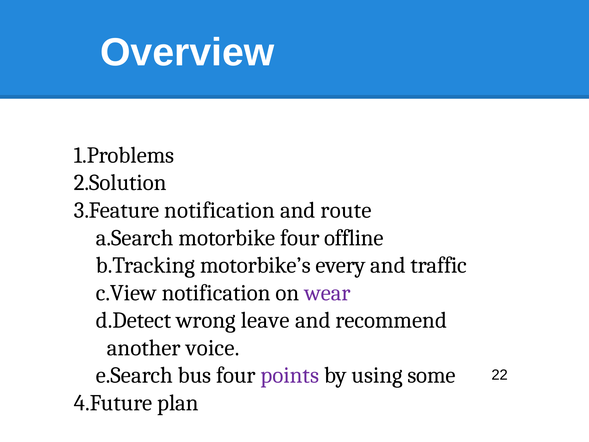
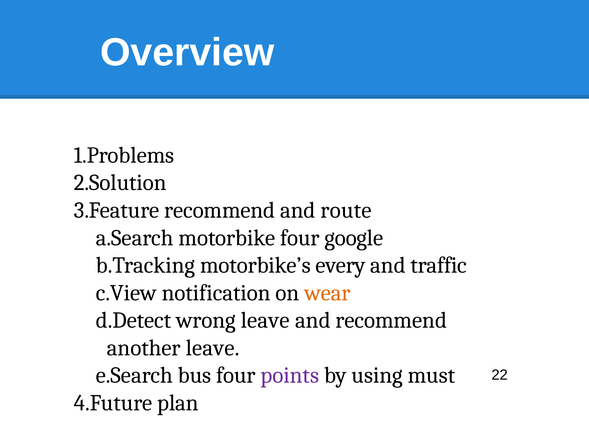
notification at (220, 210): notification -> recommend
offline: offline -> google
wear colour: purple -> orange
another voice: voice -> leave
some: some -> must
